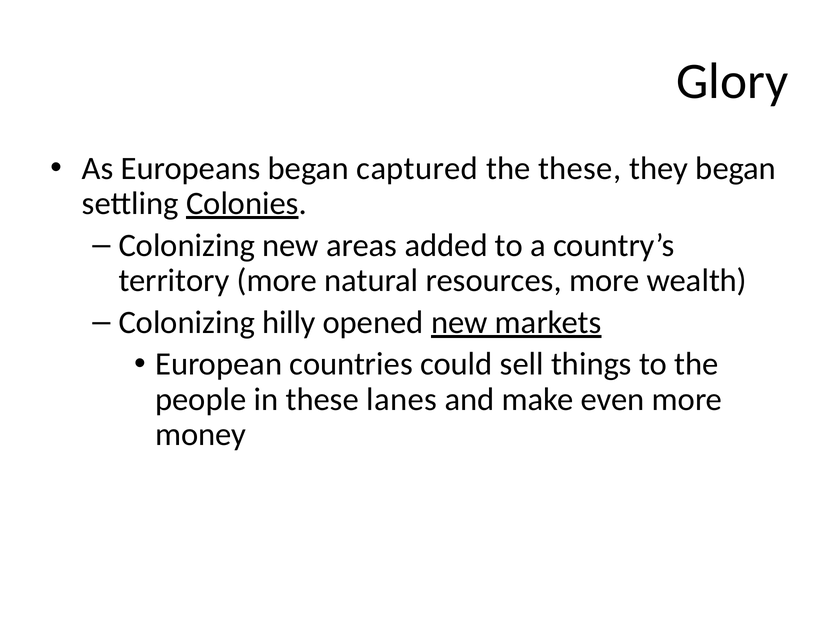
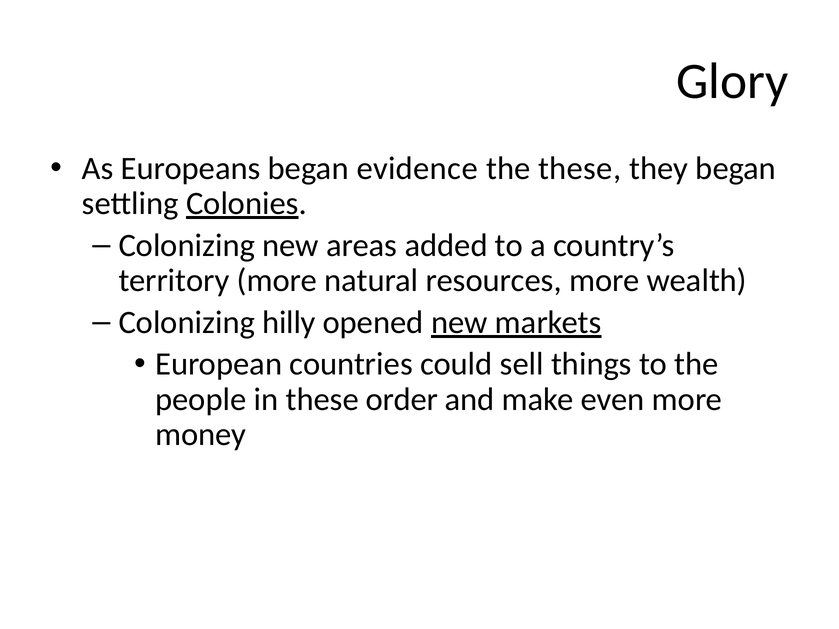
captured: captured -> evidence
lanes: lanes -> order
